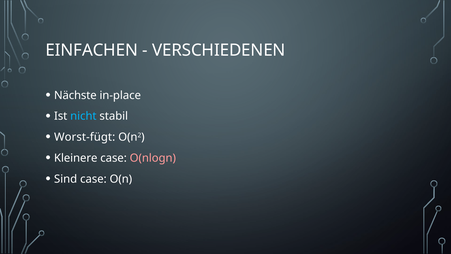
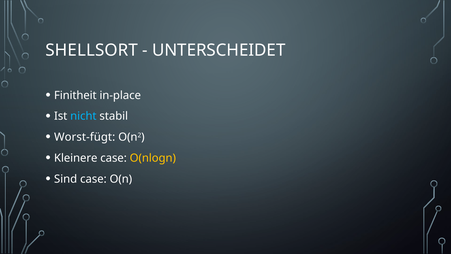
EINFACHEN: EINFACHEN -> SHELLSORT
VERSCHIEDENEN: VERSCHIEDENEN -> UNTERSCHEIDET
Nächste: Nächste -> Finitheit
O(nlogn colour: pink -> yellow
